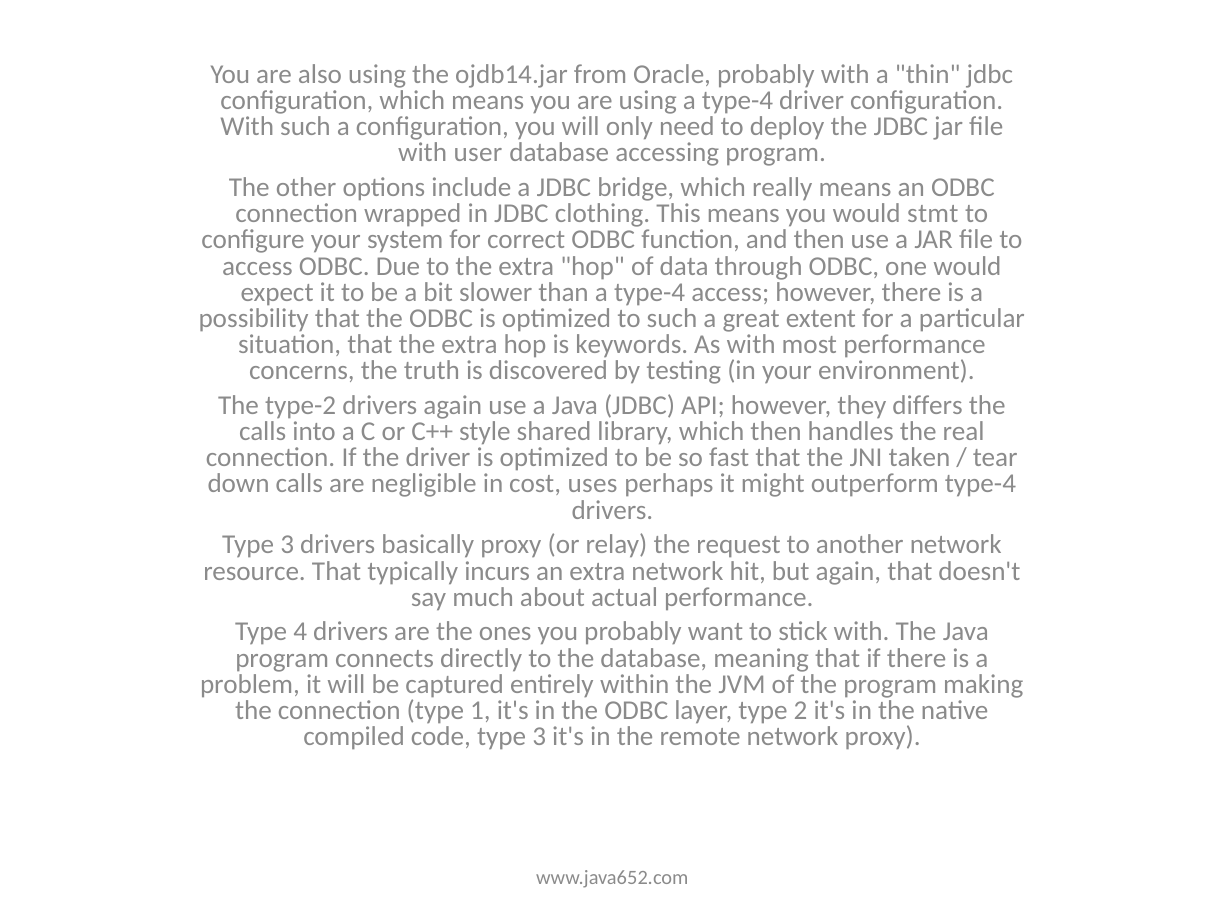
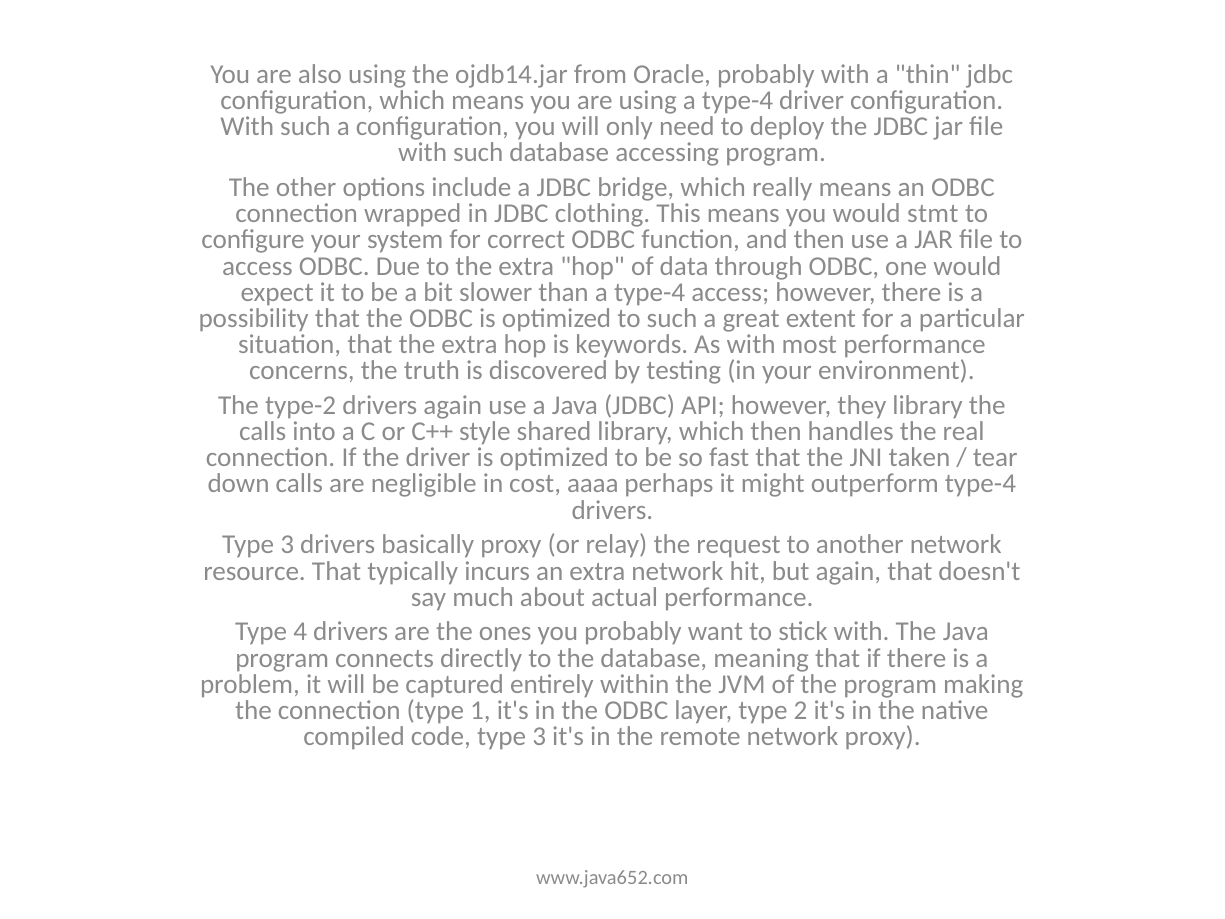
user at (478, 153): user -> such
they differs: differs -> library
uses: uses -> aaaa
